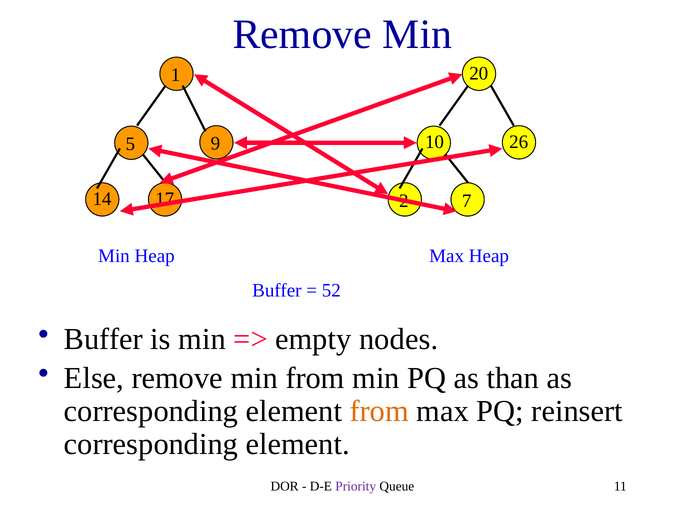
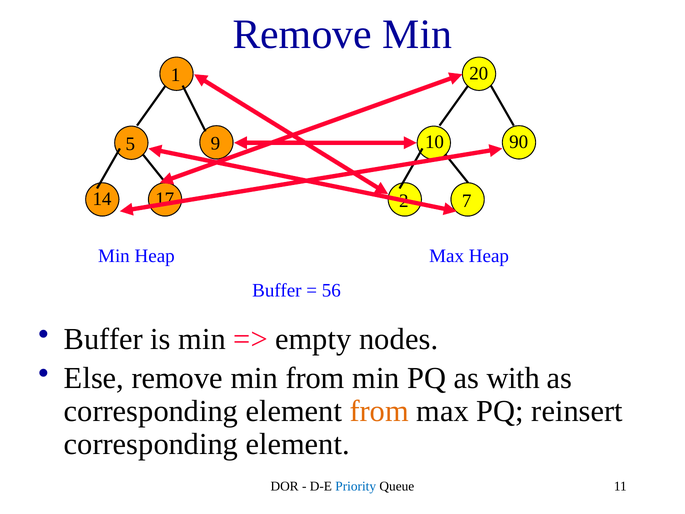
26: 26 -> 90
52: 52 -> 56
than: than -> with
Priority colour: purple -> blue
